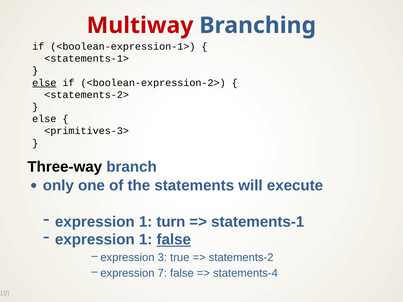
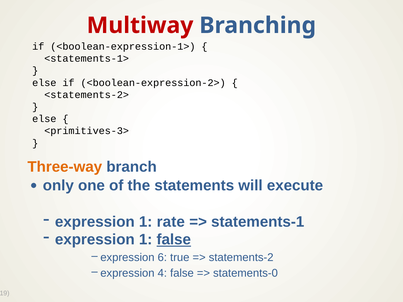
else at (44, 83) underline: present -> none
Three-way colour: black -> orange
turn: turn -> rate
3: 3 -> 6
7: 7 -> 4
statements-4: statements-4 -> statements-0
